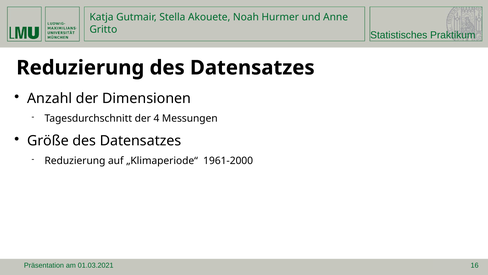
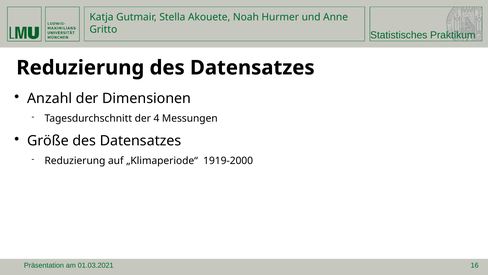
1961-2000: 1961-2000 -> 1919-2000
